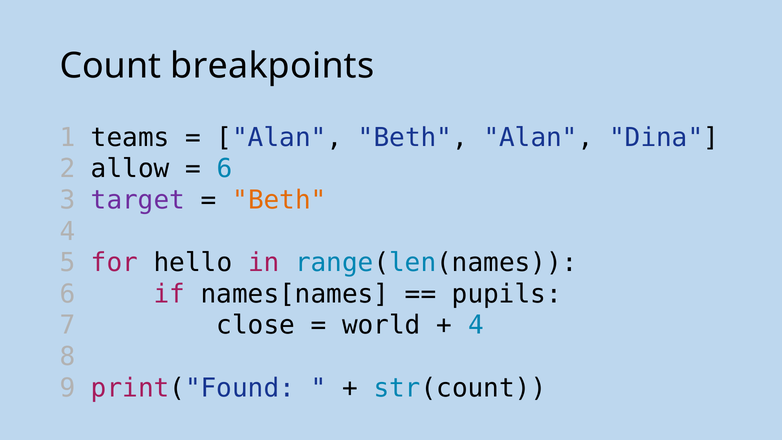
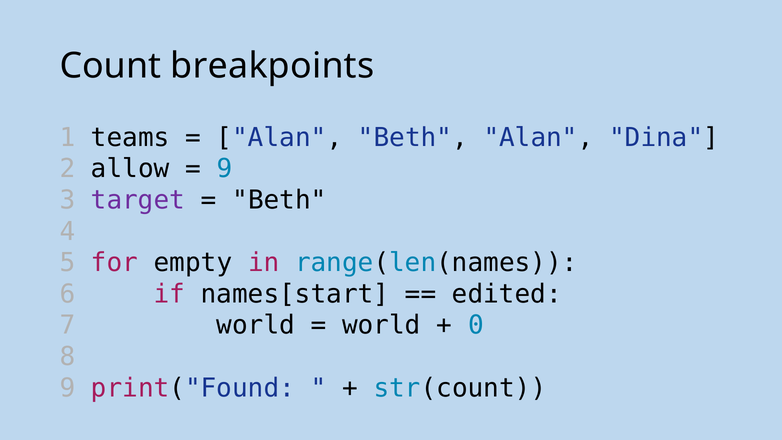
6 at (224, 169): 6 -> 9
Beth at (279, 200) colour: orange -> black
hello: hello -> empty
names[names: names[names -> names[start
pupils: pupils -> edited
7 close: close -> world
4 at (476, 325): 4 -> 0
